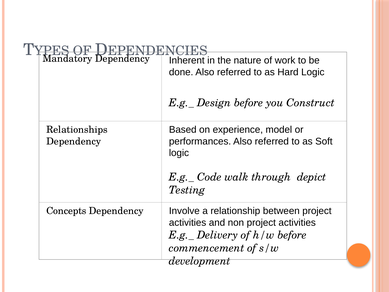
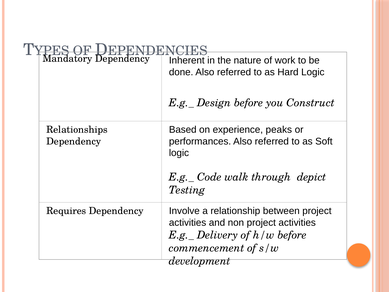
model: model -> peaks
Concepts: Concepts -> Requires
